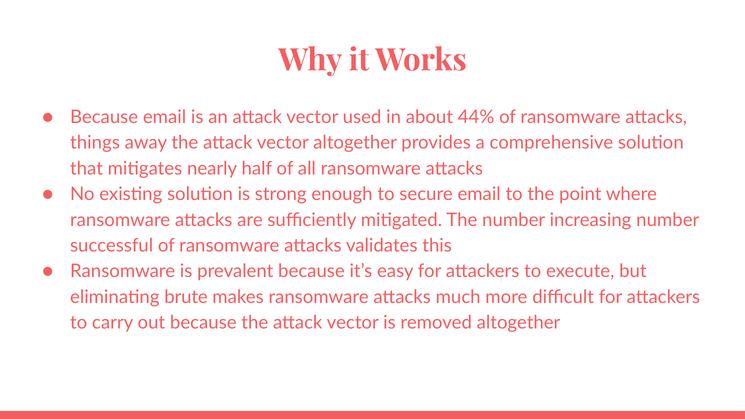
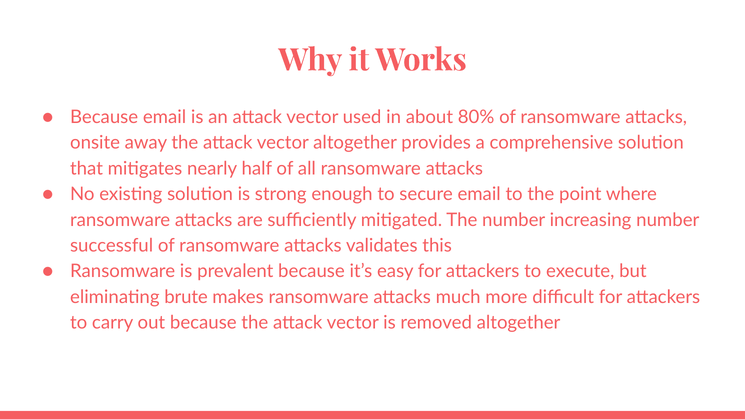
44%: 44% -> 80%
things: things -> onsite
